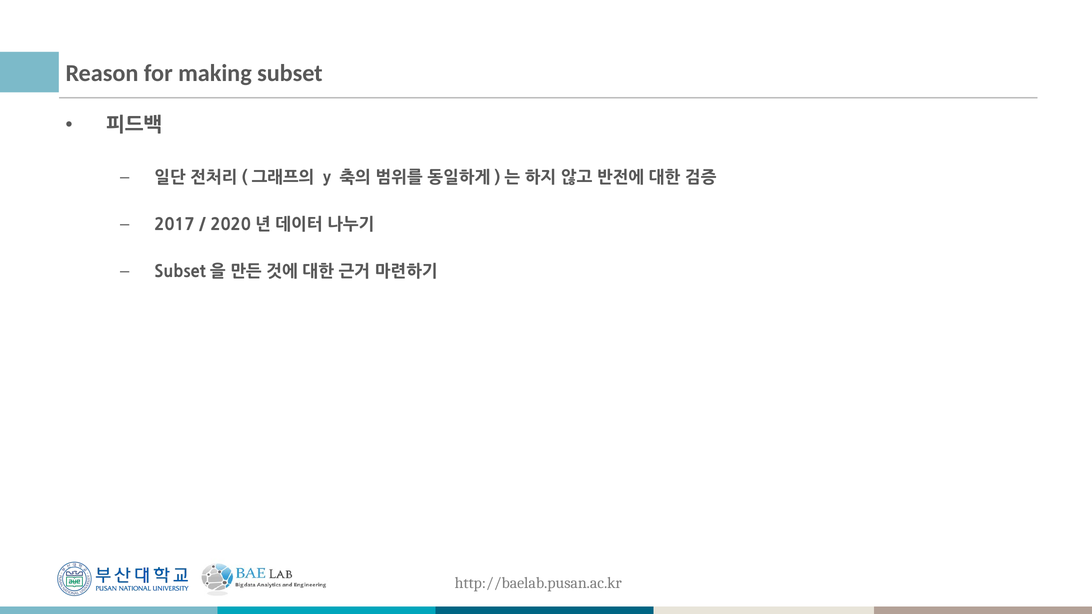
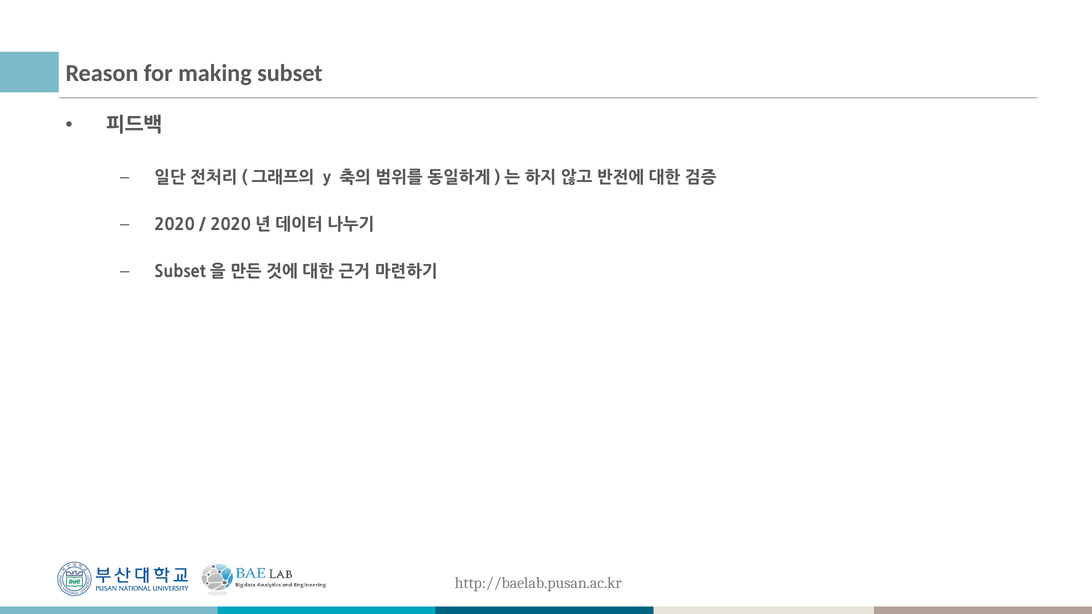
2017 at (174, 225): 2017 -> 2020
